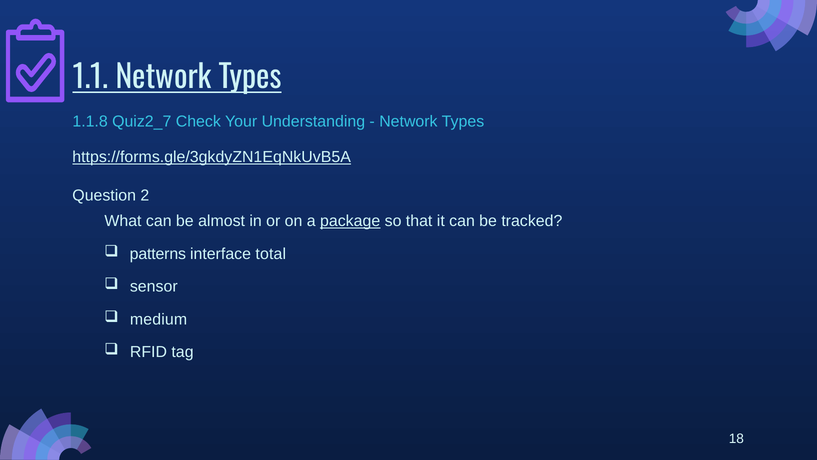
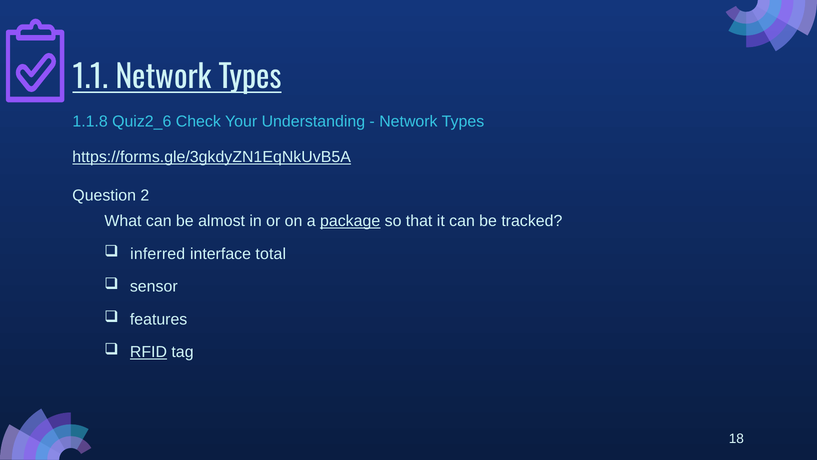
Quiz2_7: Quiz2_7 -> Quiz2_6
patterns: patterns -> inferred
medium: medium -> features
RFID underline: none -> present
